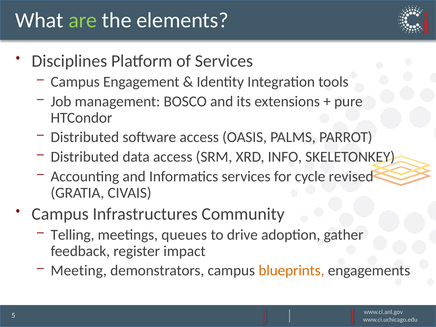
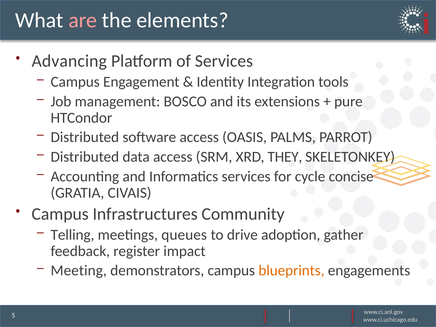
are colour: light green -> pink
Disciplines: Disciplines -> Advancing
INFO: INFO -> THEY
revised: revised -> concise
